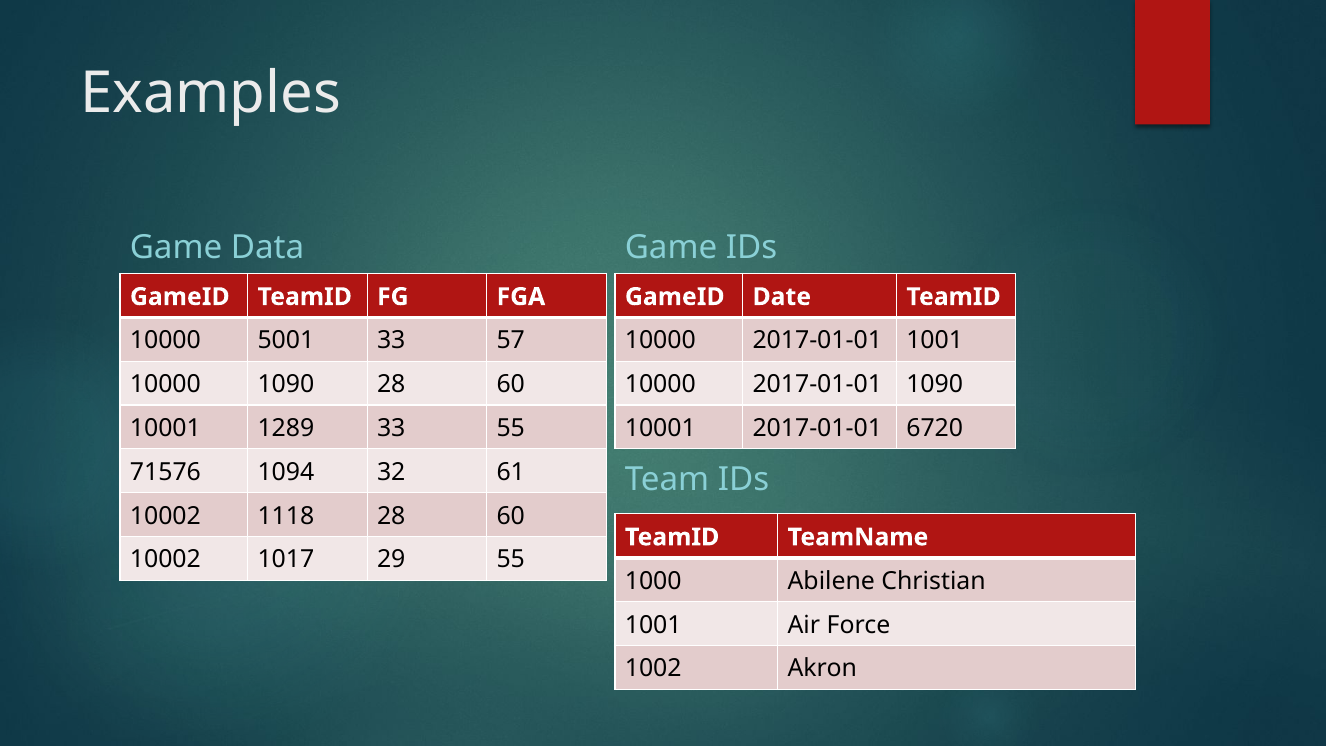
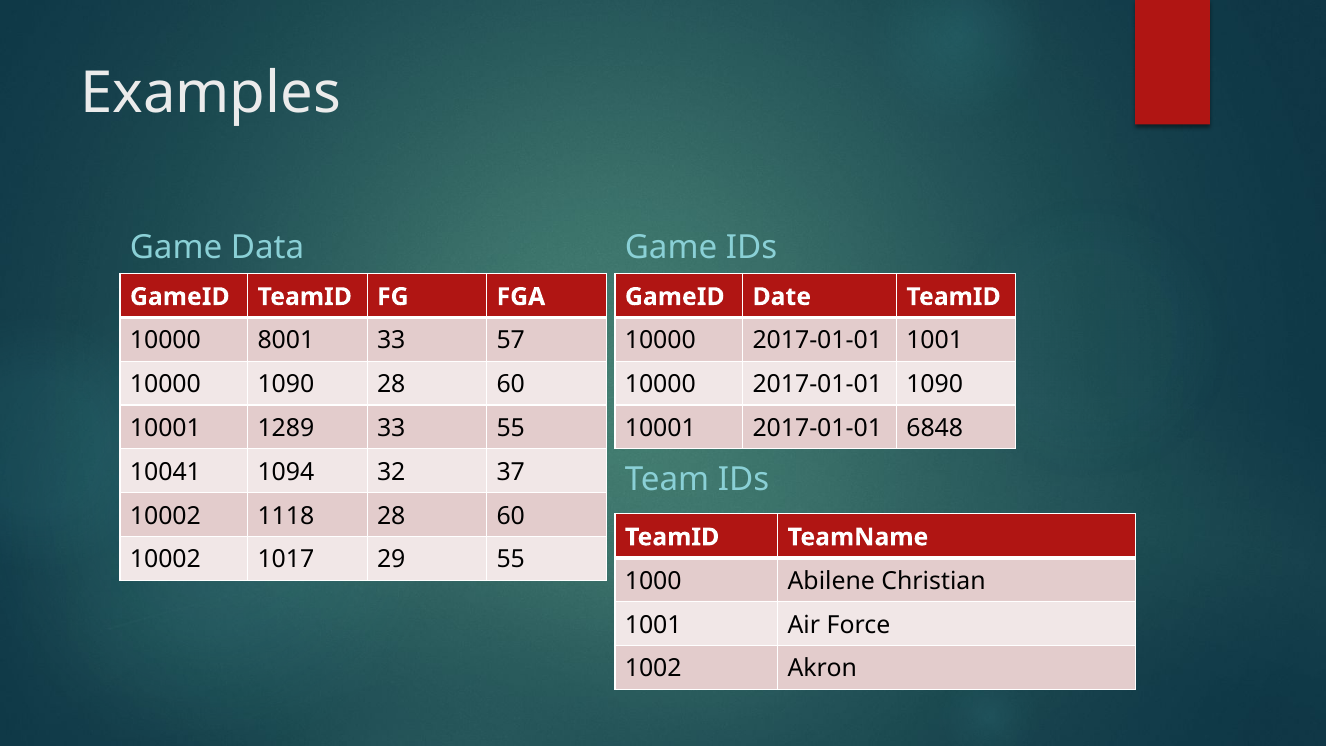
5001: 5001 -> 8001
6720: 6720 -> 6848
71576: 71576 -> 10041
61: 61 -> 37
